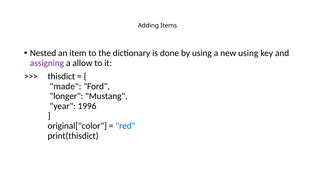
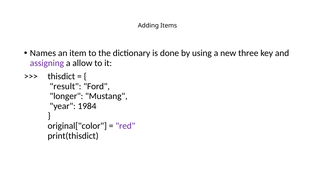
Nested: Nested -> Names
new using: using -> three
made: made -> result
1996: 1996 -> 1984
red colour: blue -> purple
